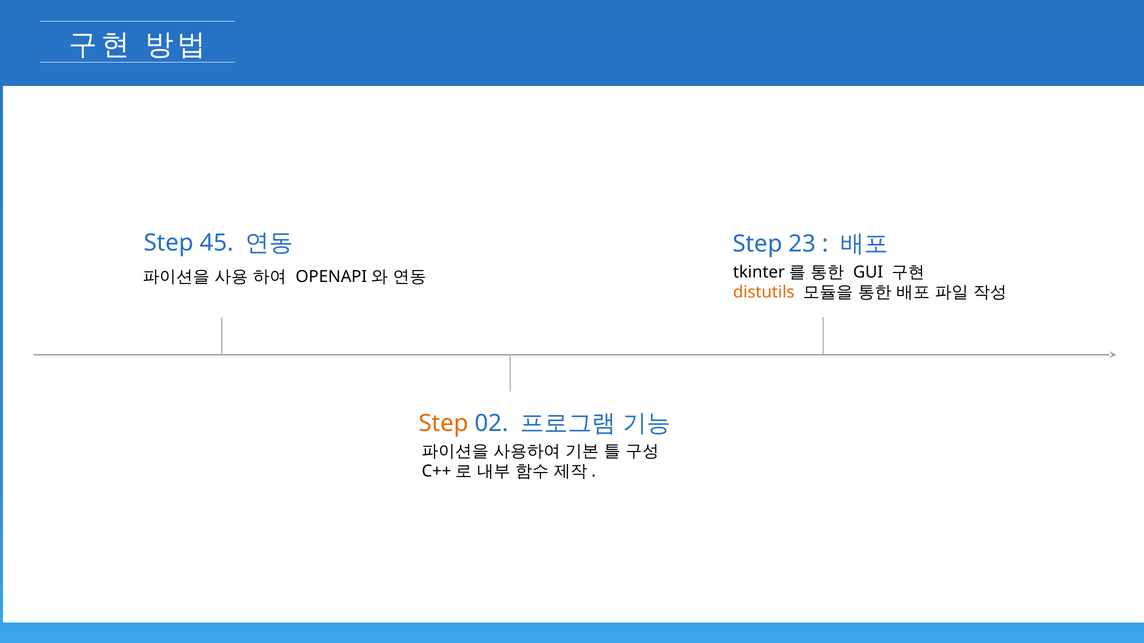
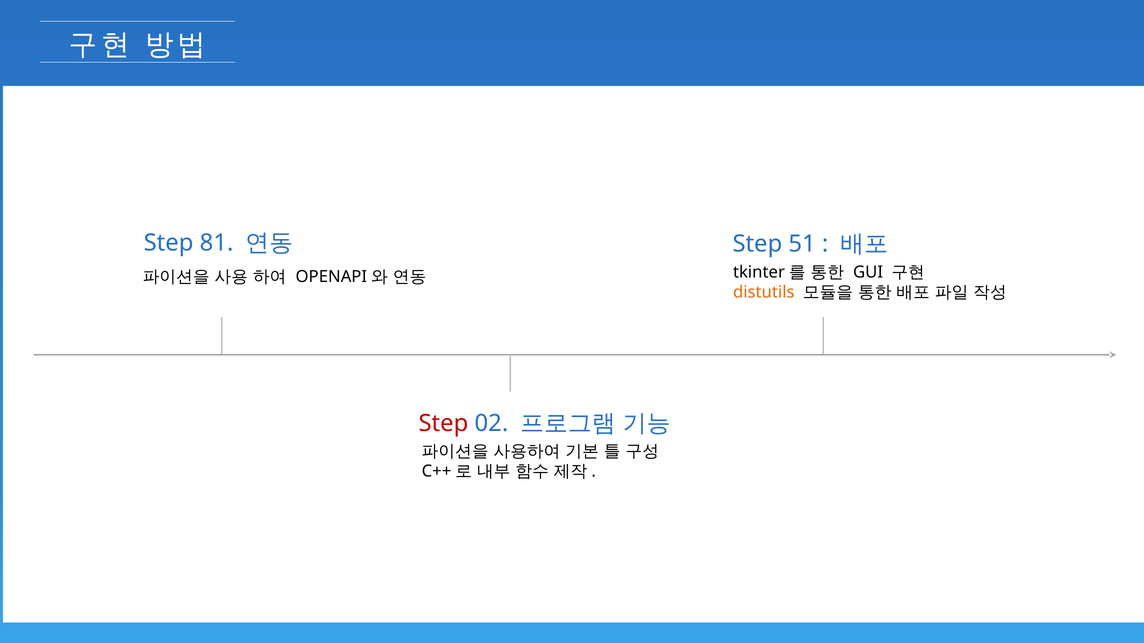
45: 45 -> 81
23: 23 -> 51
Step at (443, 424) colour: orange -> red
